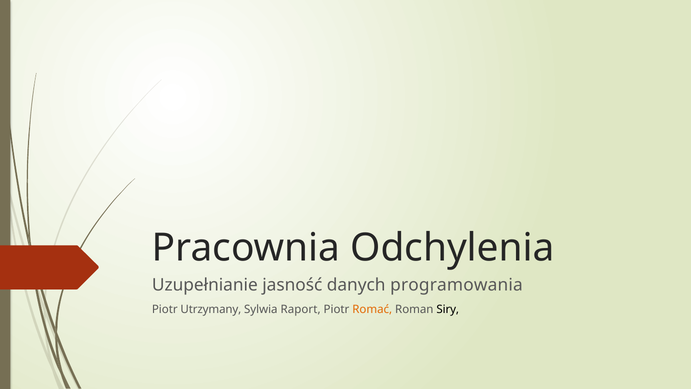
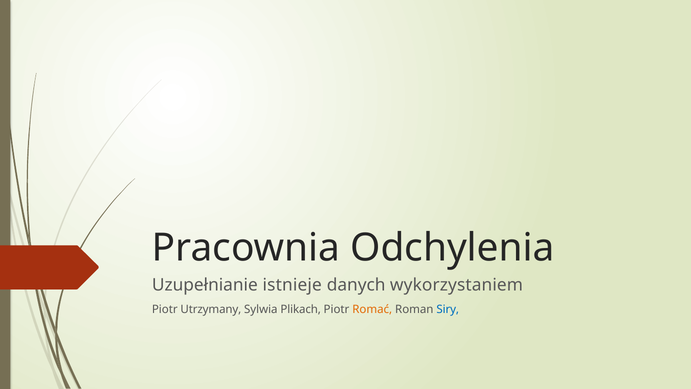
jasność: jasność -> istnieje
programowania: programowania -> wykorzystaniem
Raport: Raport -> Plikach
Siry colour: black -> blue
